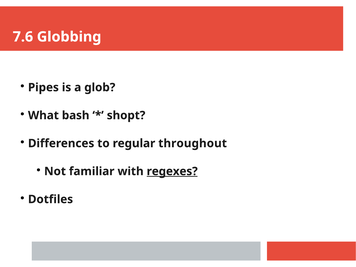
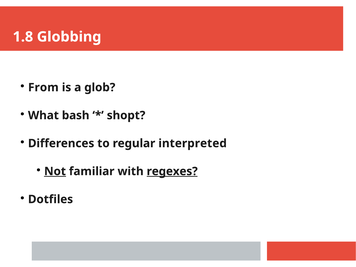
7.6: 7.6 -> 1.8
Pipes: Pipes -> From
throughout: throughout -> interpreted
Not underline: none -> present
